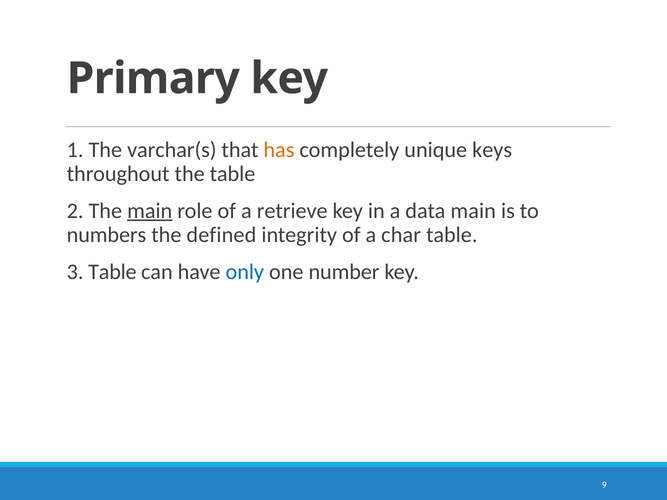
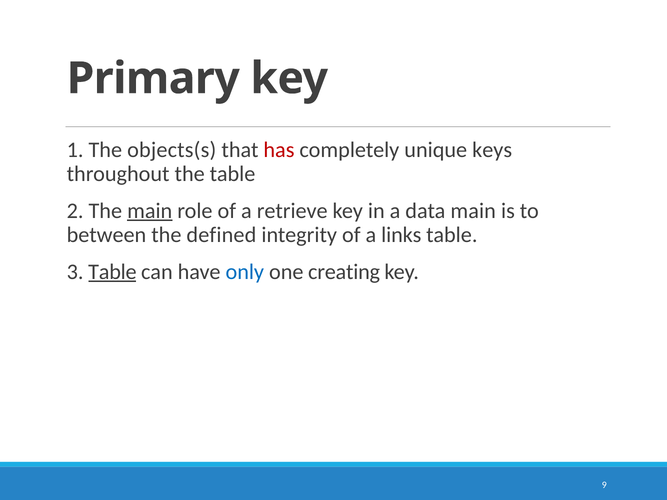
varchar(s: varchar(s -> objects(s
has colour: orange -> red
numbers: numbers -> between
char: char -> links
Table at (112, 272) underline: none -> present
number: number -> creating
